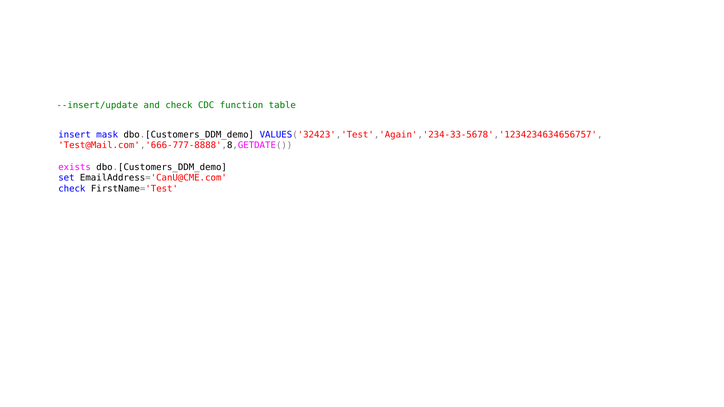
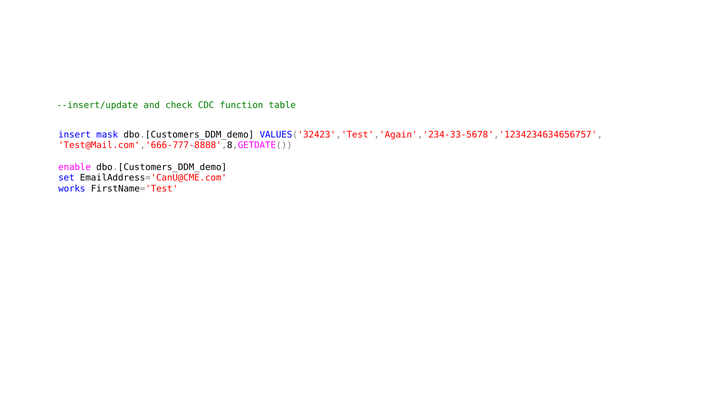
exists: exists -> enable
check at (72, 189): check -> works
